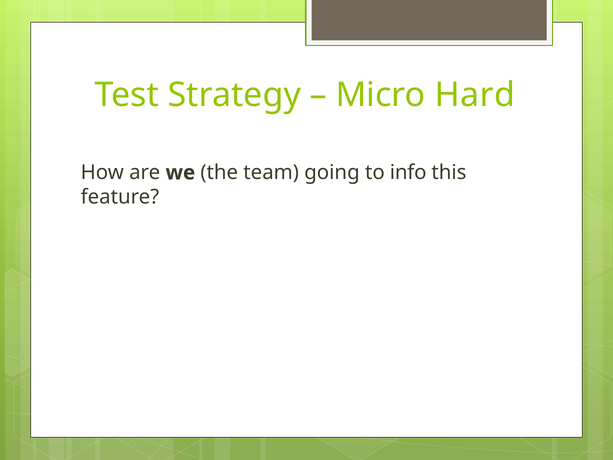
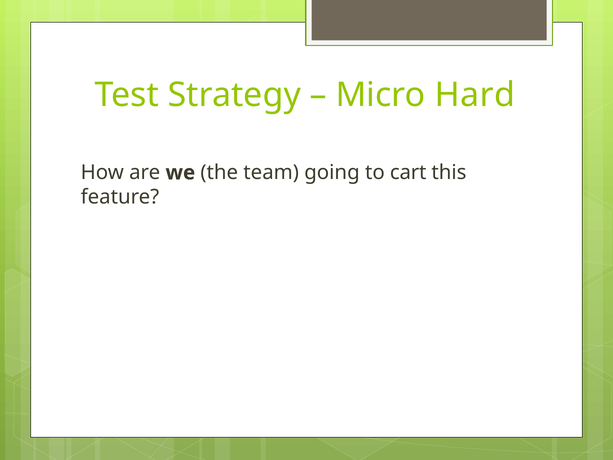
info: info -> cart
